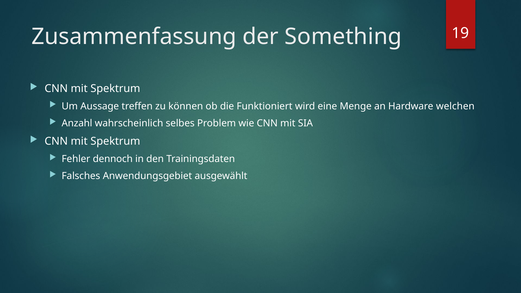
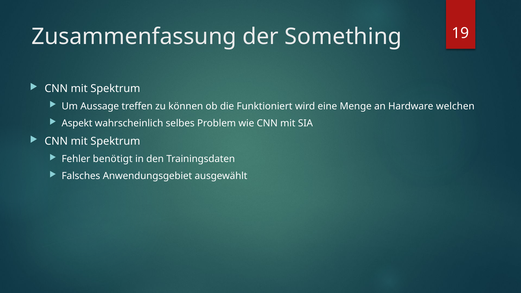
Anzahl: Anzahl -> Aspekt
dennoch: dennoch -> benötigt
